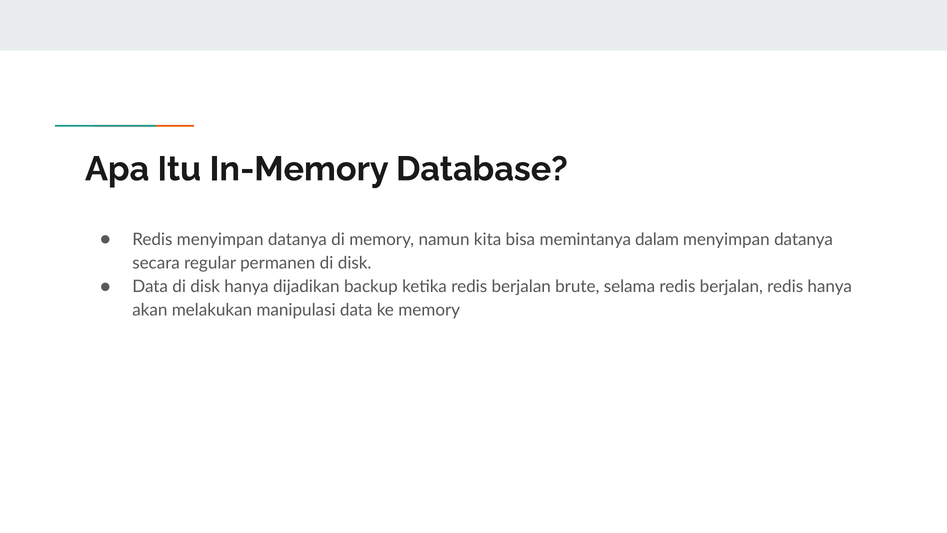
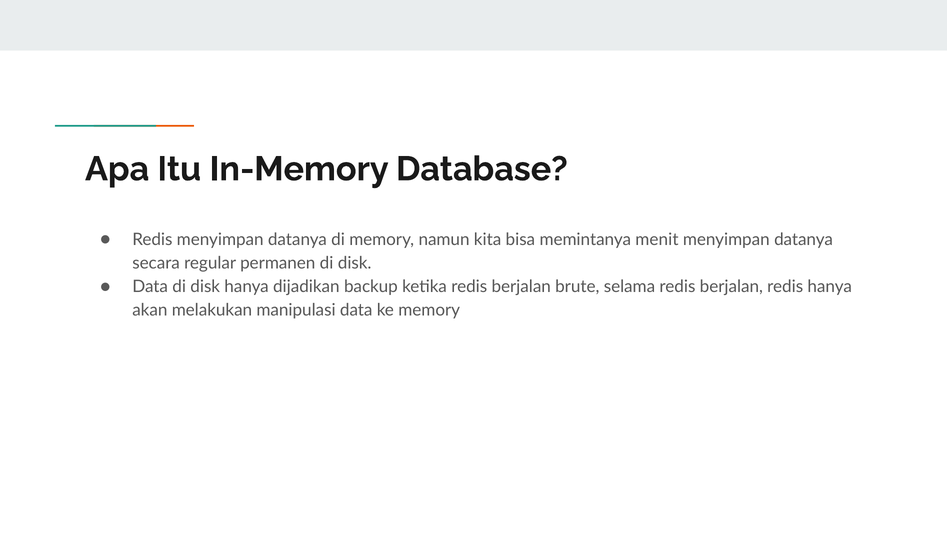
dalam: dalam -> menit
